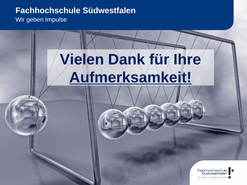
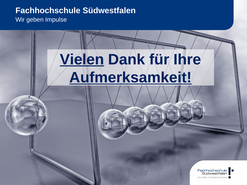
Vielen underline: none -> present
